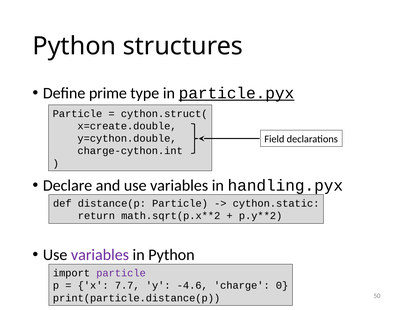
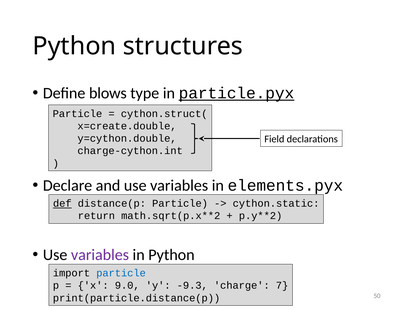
prime: prime -> blows
handling.pyx: handling.pyx -> elements.pyx
def underline: none -> present
particle at (121, 273) colour: purple -> blue
7.7: 7.7 -> 9.0
-4.6: -4.6 -> -9.3
0: 0 -> 7
